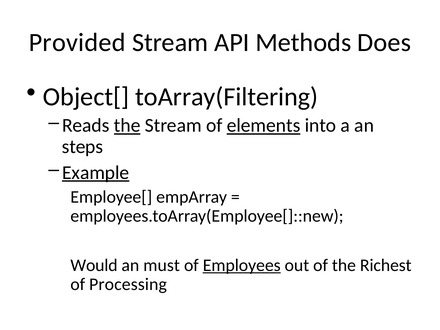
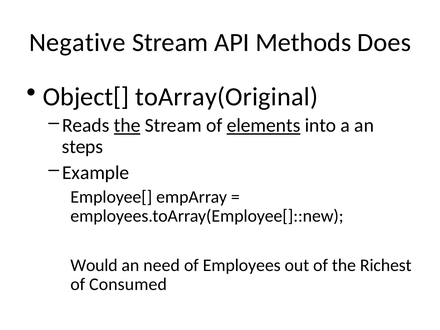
Provided: Provided -> Negative
toArray(Filtering: toArray(Filtering -> toArray(Original
Example underline: present -> none
must: must -> need
Employees underline: present -> none
Processing: Processing -> Consumed
